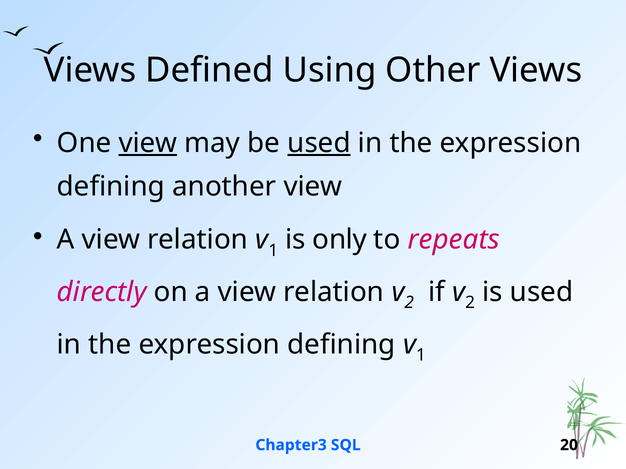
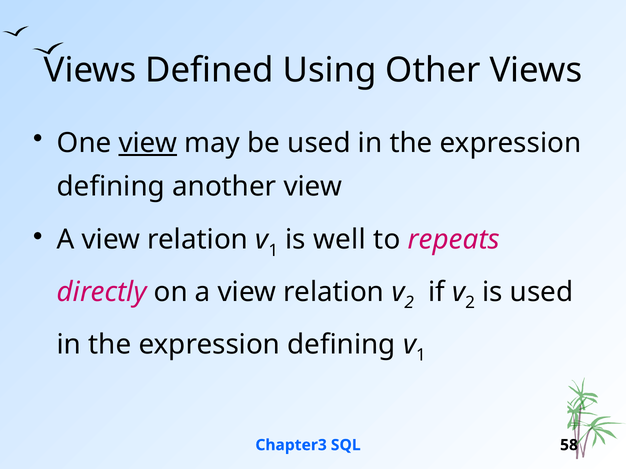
used at (319, 143) underline: present -> none
only: only -> well
20: 20 -> 58
